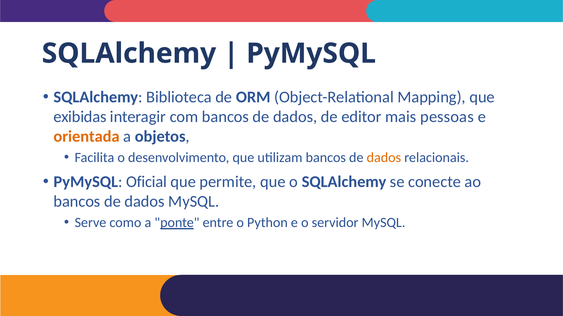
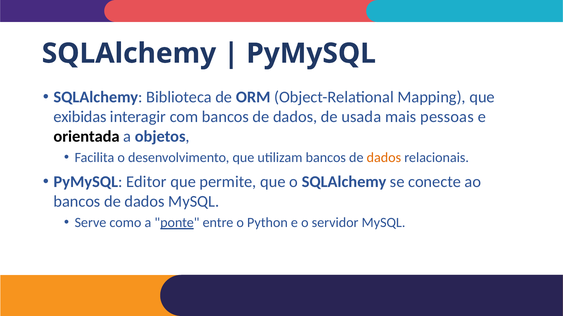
editor: editor -> usada
orientada colour: orange -> black
Oficial: Oficial -> Editor
